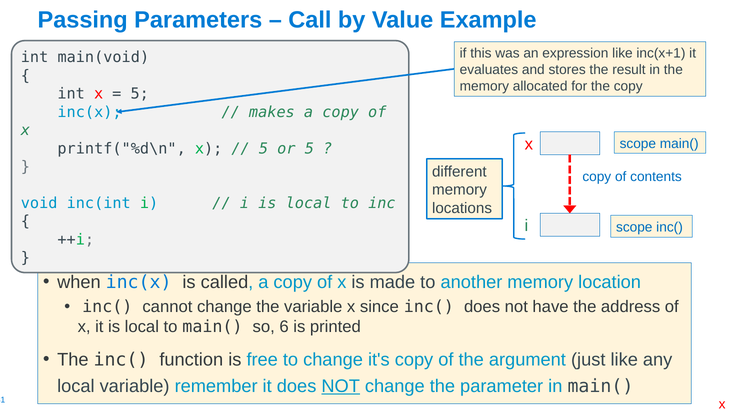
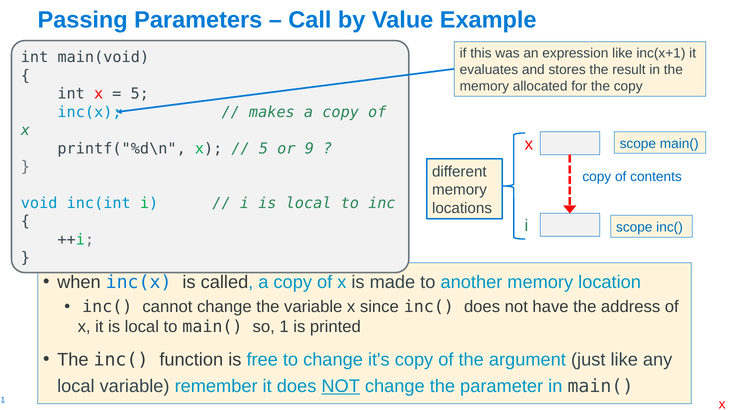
or 5: 5 -> 9
6: 6 -> 1
